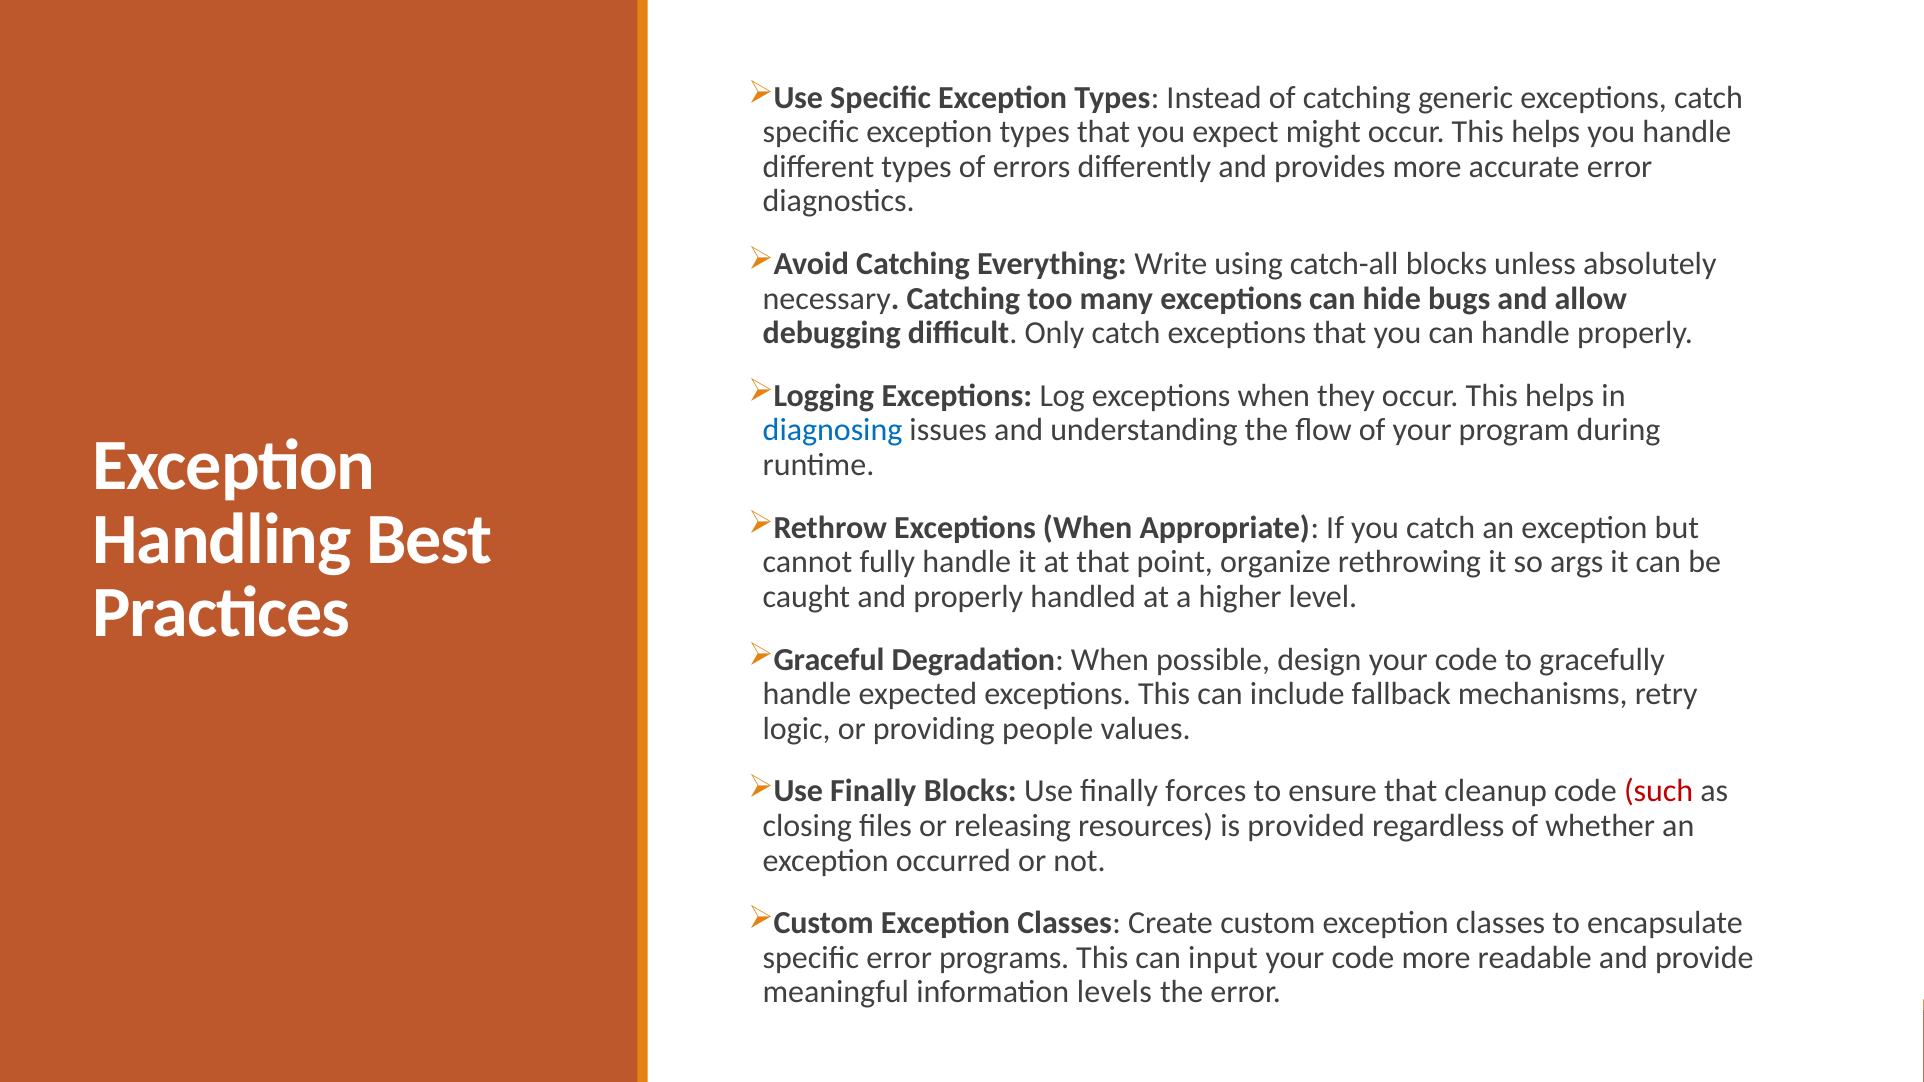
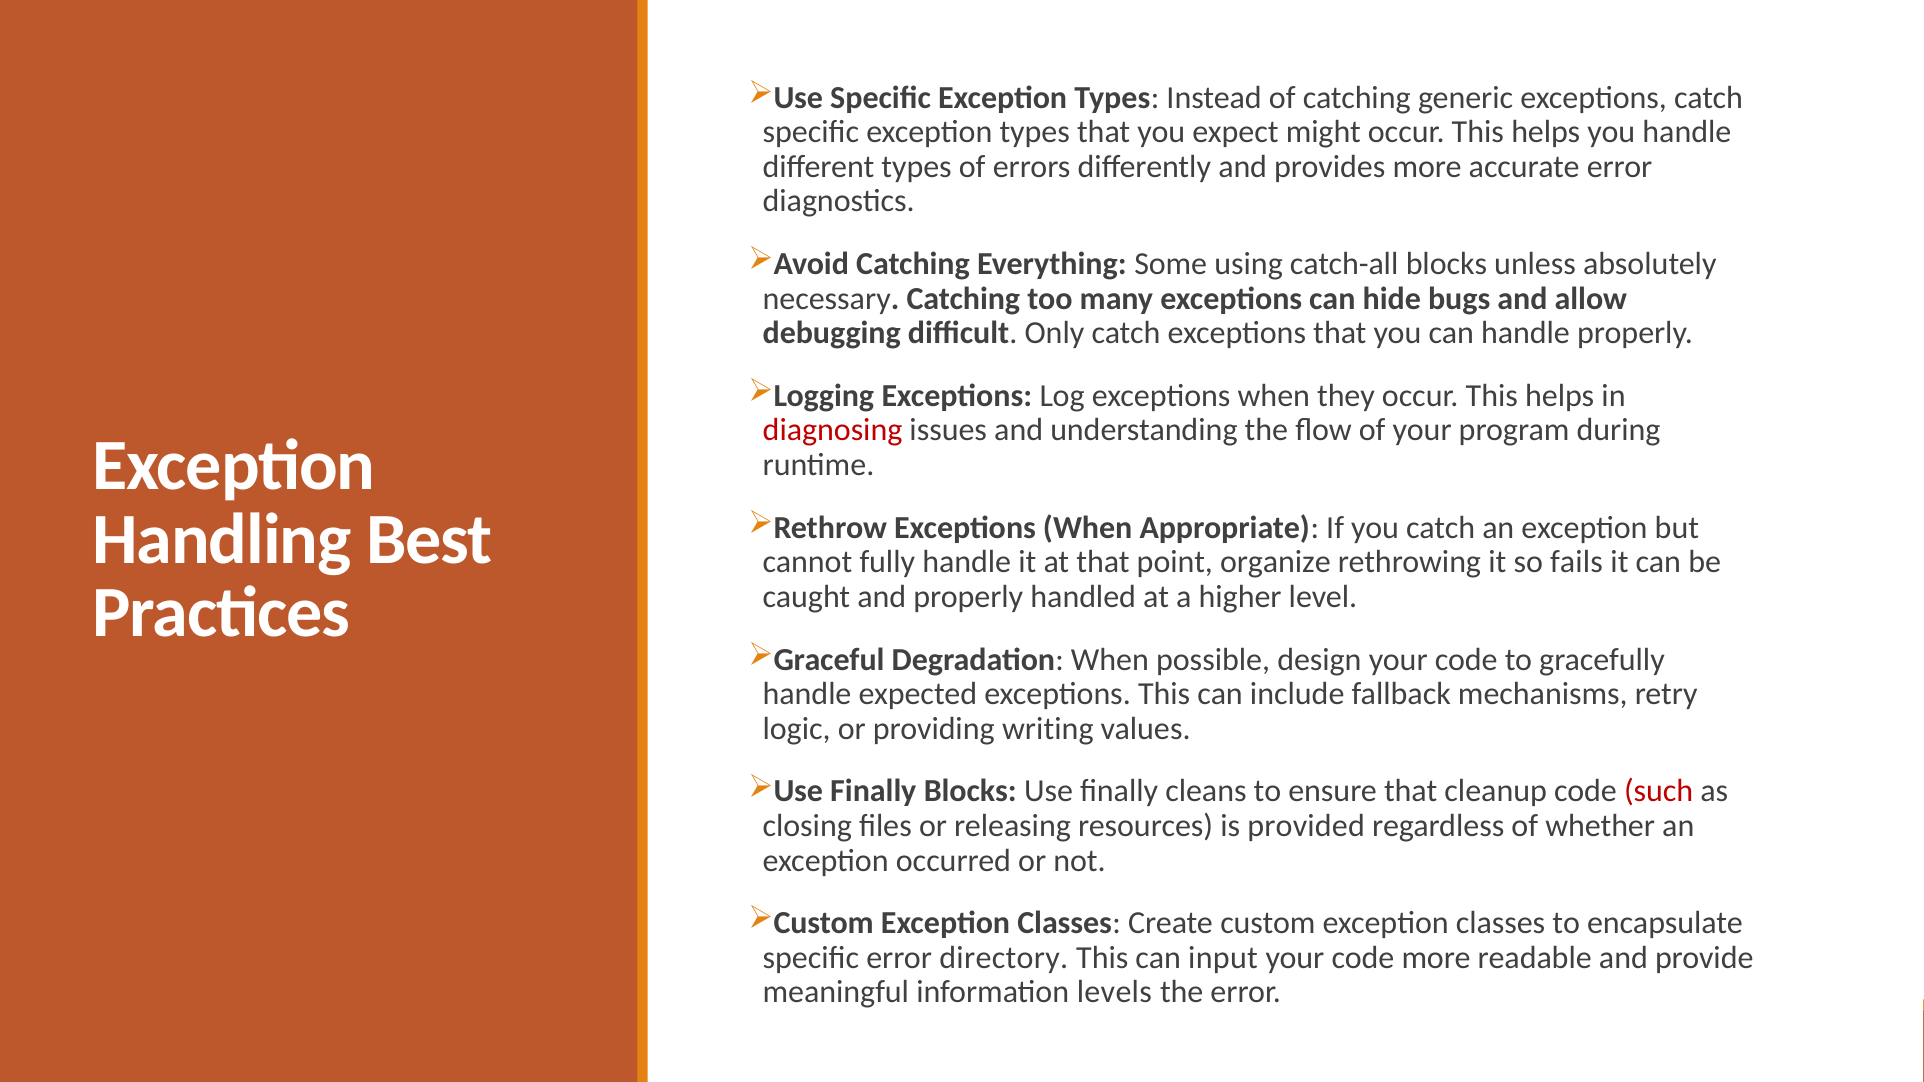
Write: Write -> Some
diagnosing colour: blue -> red
args: args -> fails
people: people -> writing
forces: forces -> cleans
programs: programs -> directory
